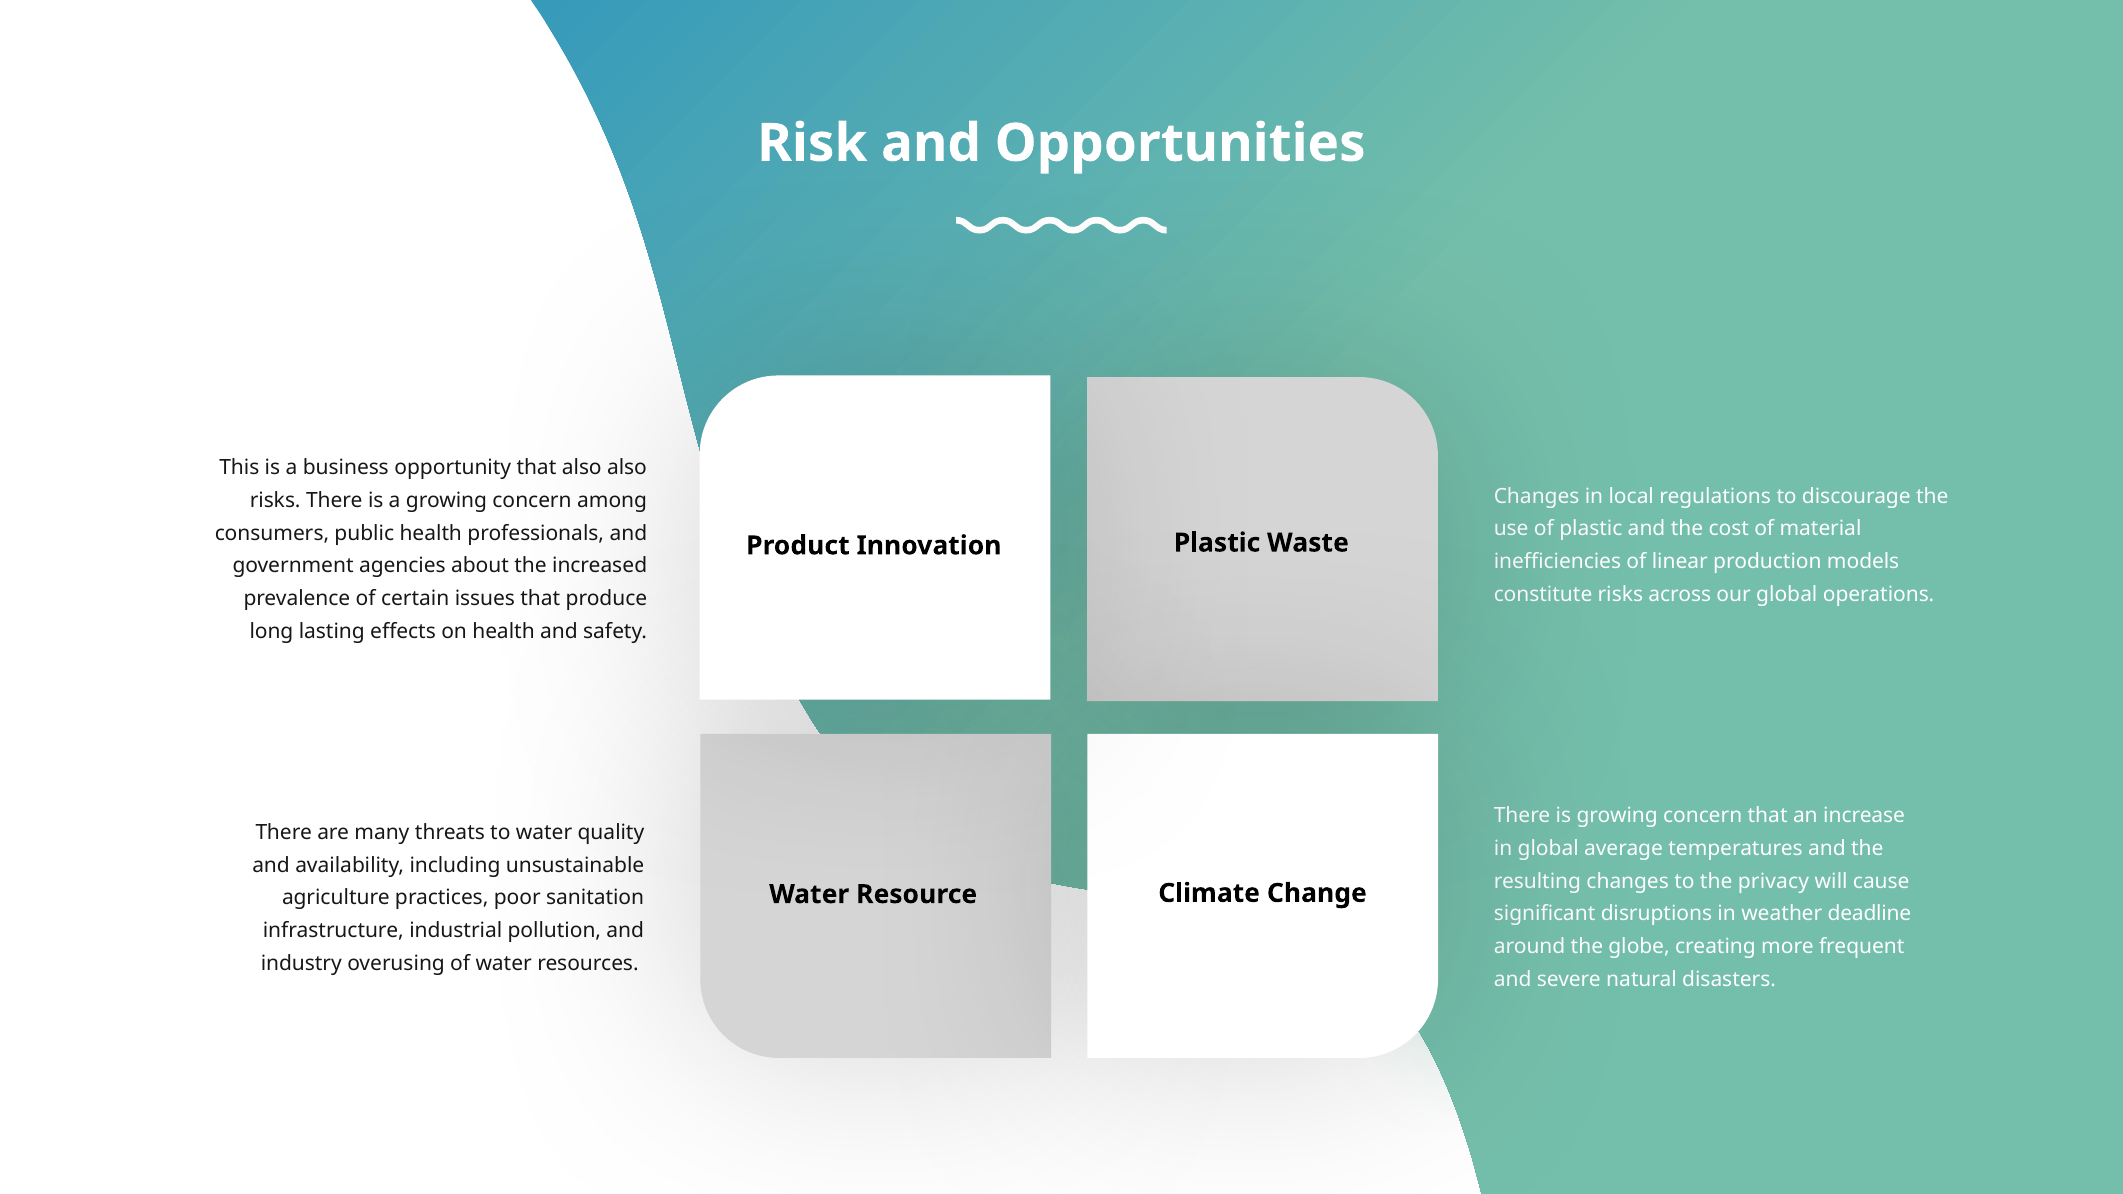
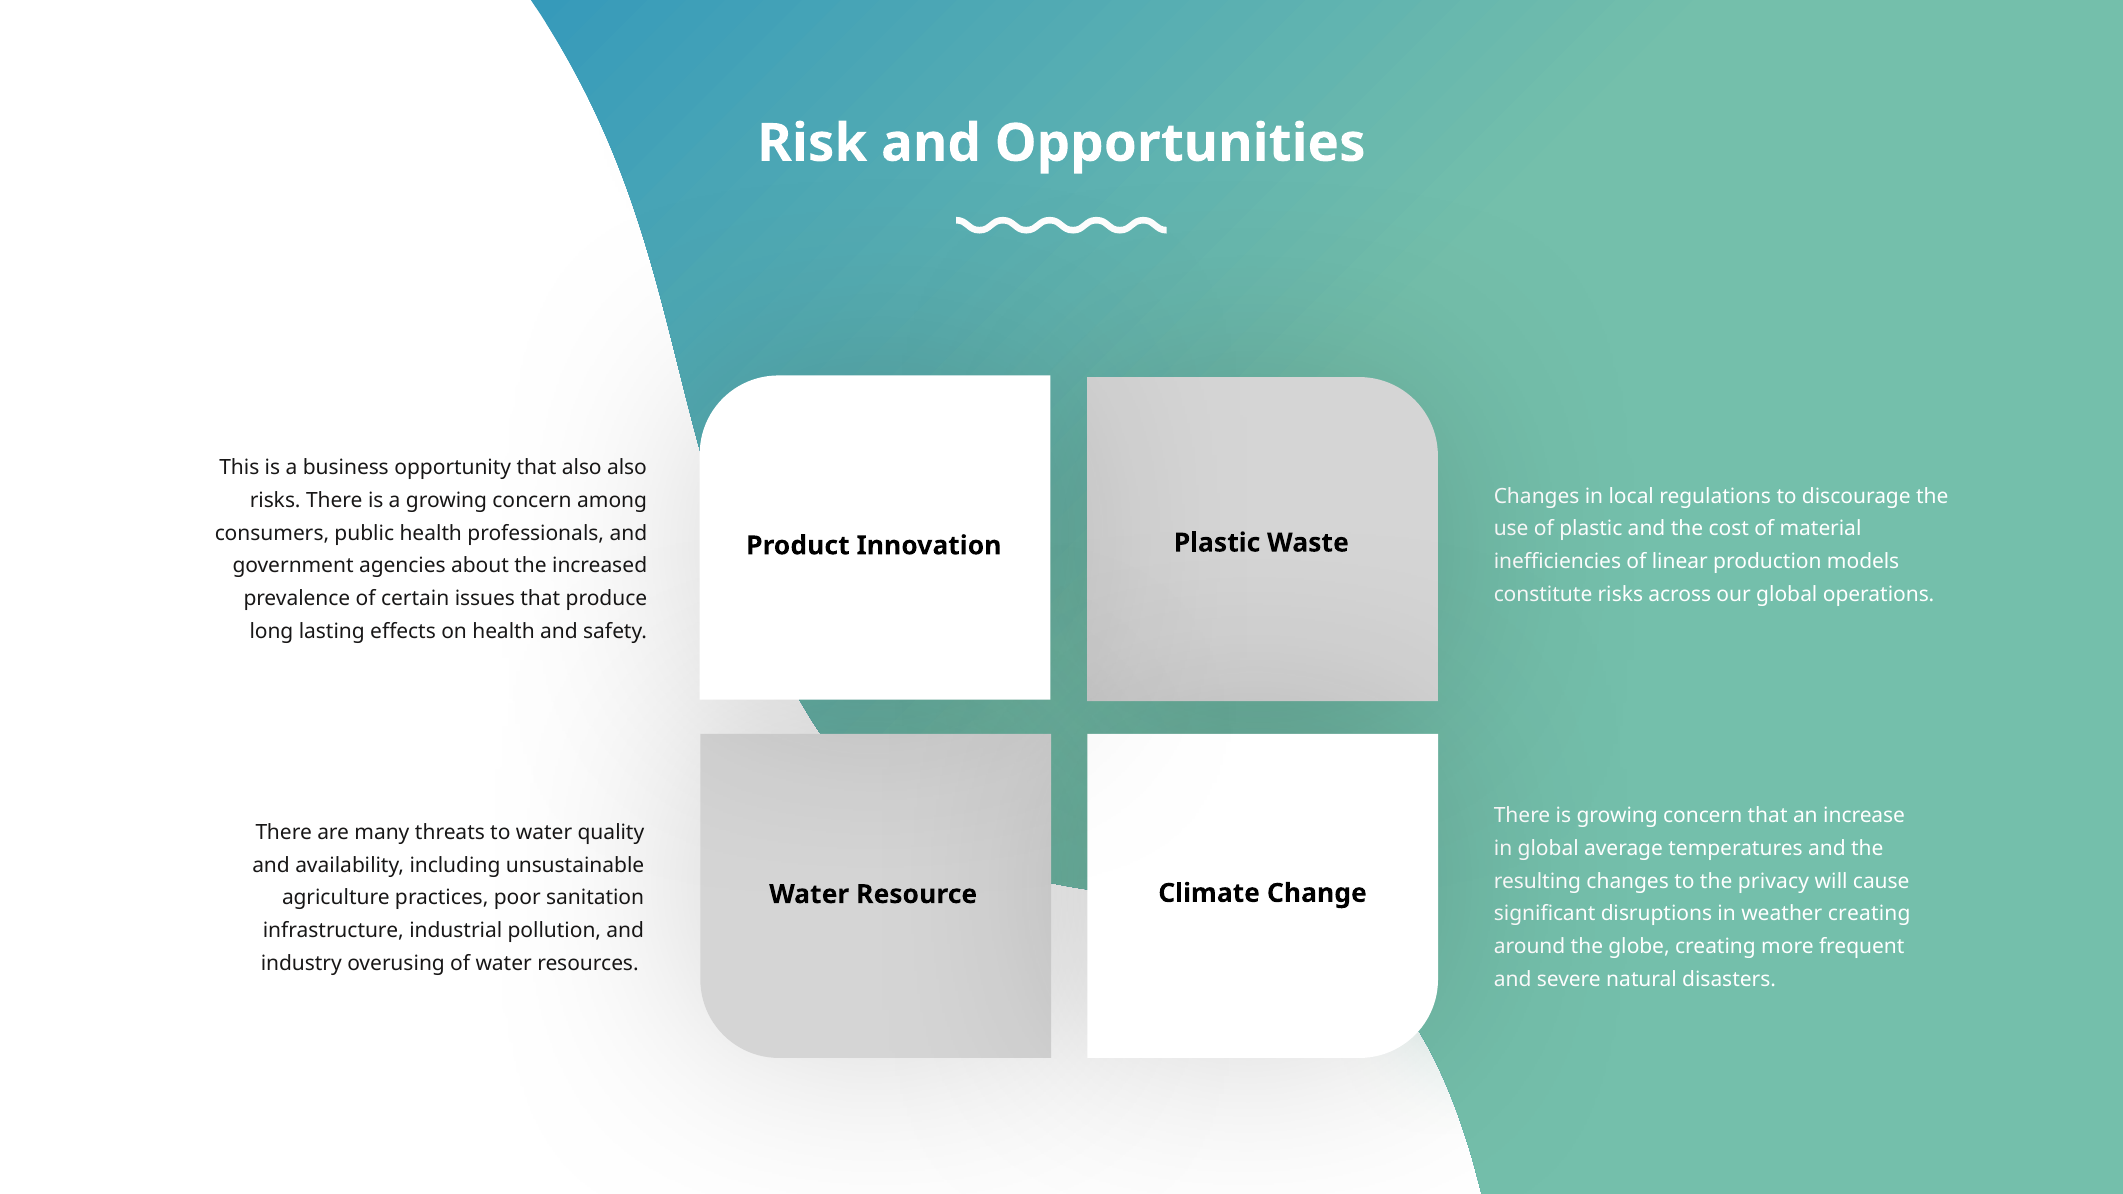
weather deadline: deadline -> creating
